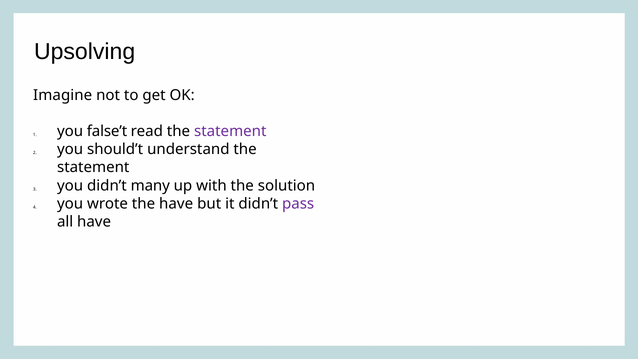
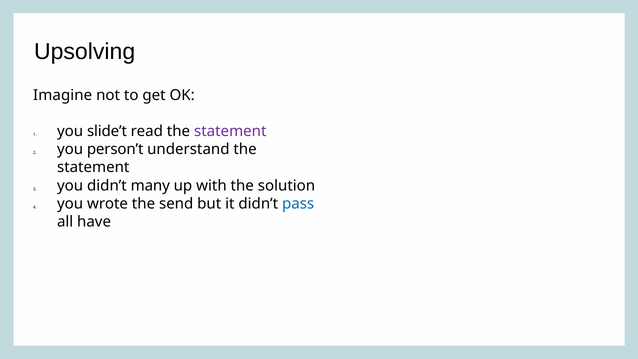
false’t: false’t -> slide’t
should’t: should’t -> person’t
the have: have -> send
pass colour: purple -> blue
